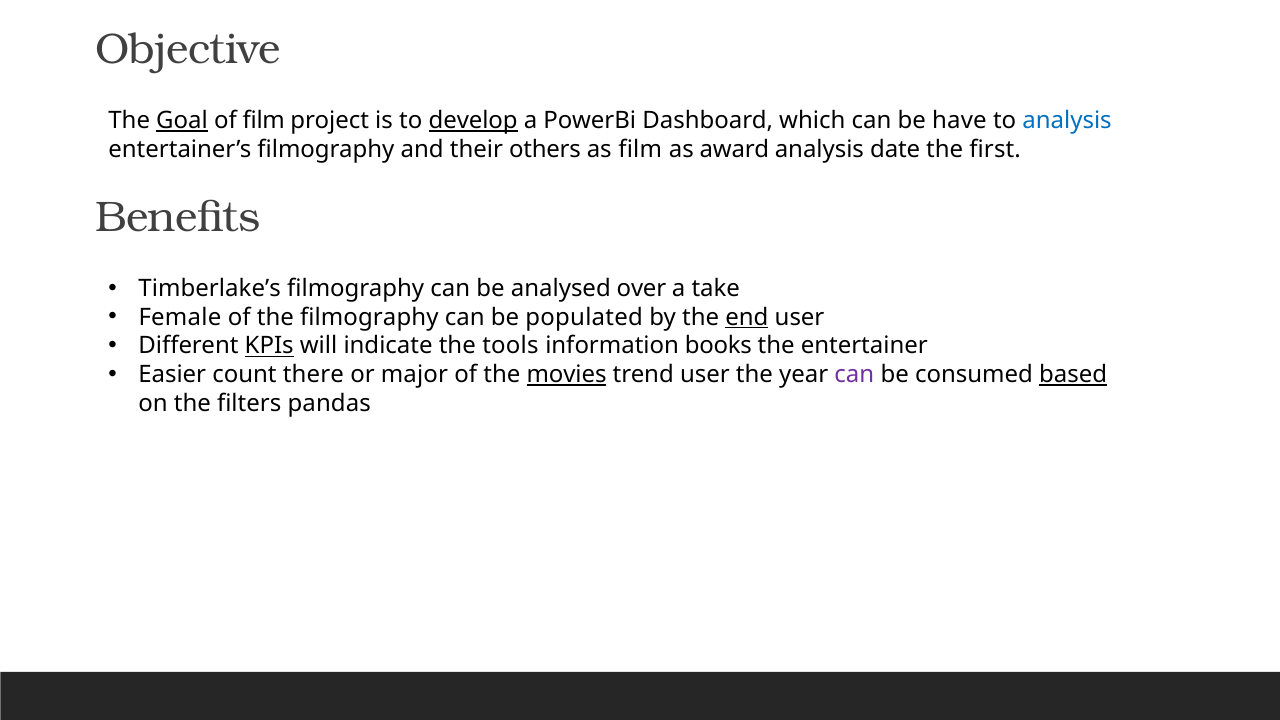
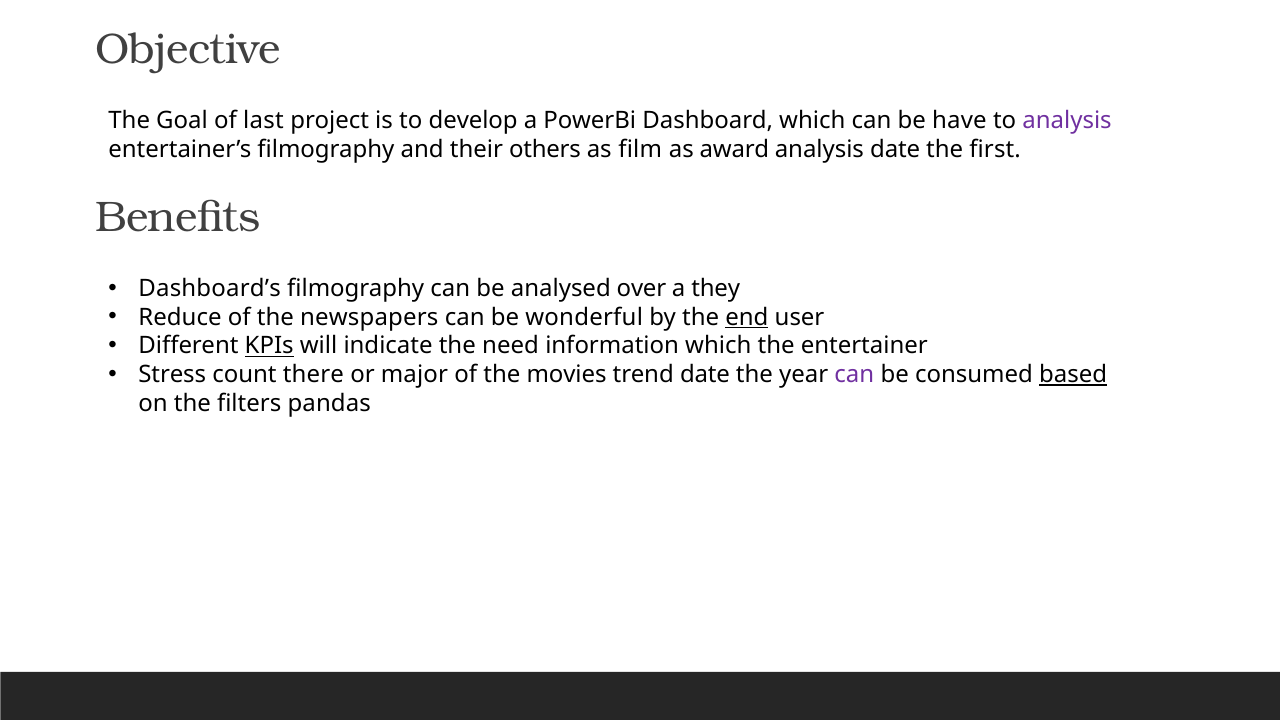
Goal underline: present -> none
of film: film -> last
develop underline: present -> none
analysis at (1067, 121) colour: blue -> purple
Timberlake’s: Timberlake’s -> Dashboard’s
take: take -> they
Female: Female -> Reduce
the filmography: filmography -> newspapers
populated: populated -> wonderful
tools: tools -> need
information books: books -> which
Easier: Easier -> Stress
movies underline: present -> none
trend user: user -> date
